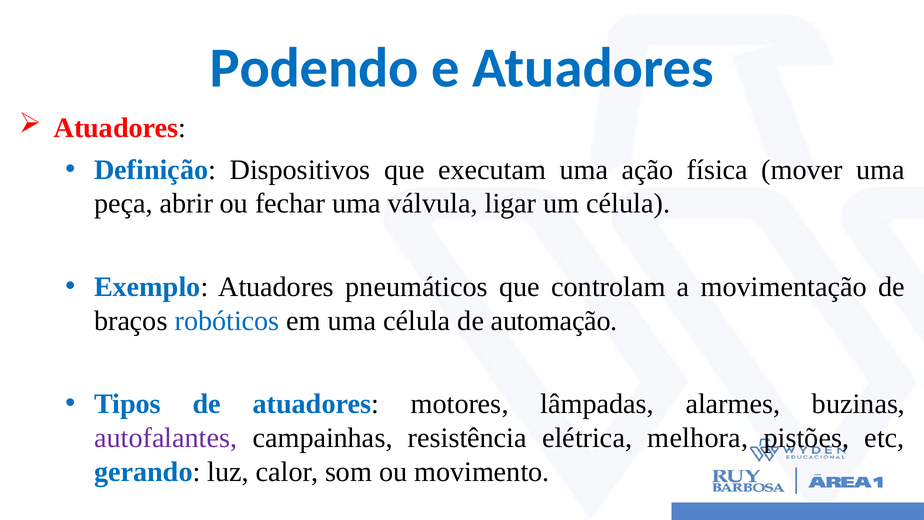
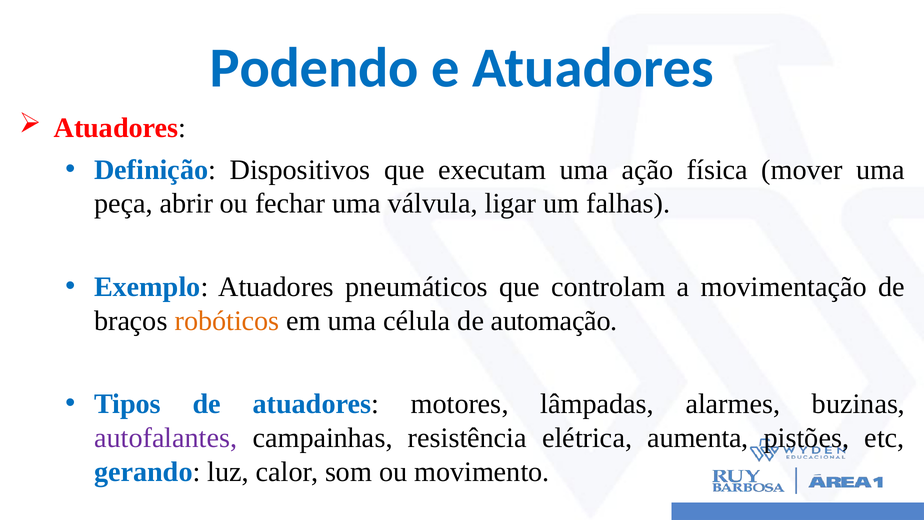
um célula: célula -> falhas
robóticos colour: blue -> orange
melhora: melhora -> aumenta
